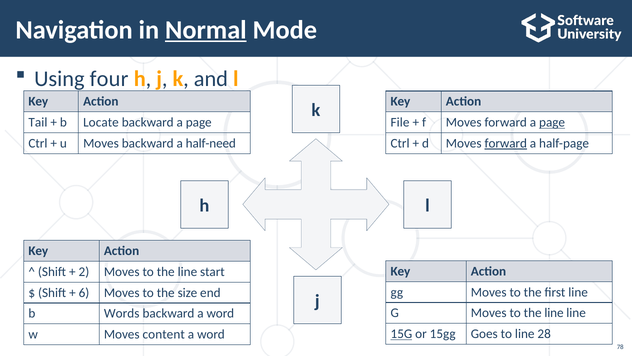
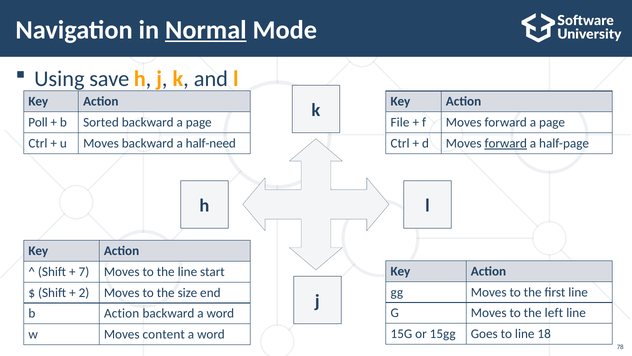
four: four -> save
Tail: Tail -> Poll
Locate: Locate -> Sorted
page at (552, 122) underline: present -> none
2: 2 -> 7
6: 6 -> 2
line at (554, 313): line -> left
b Words: Words -> Action
15G underline: present -> none
28: 28 -> 18
